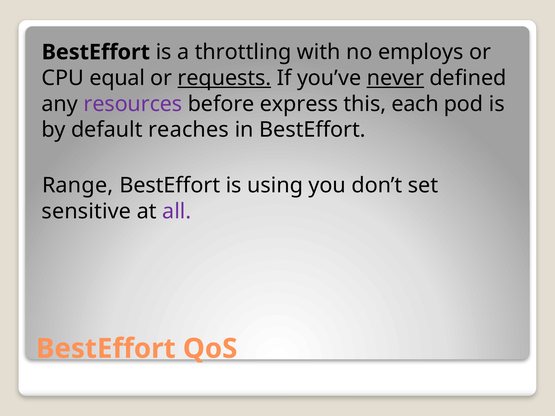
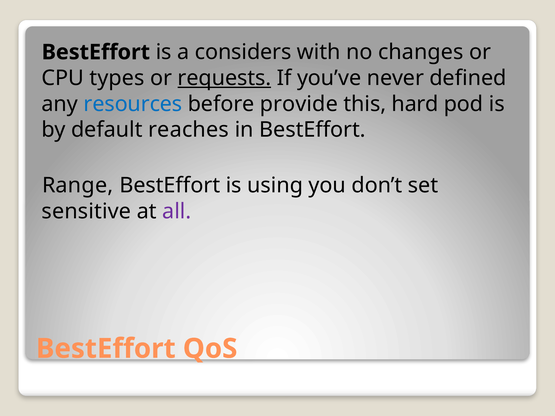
throttling: throttling -> considers
employs: employs -> changes
equal: equal -> types
never underline: present -> none
resources colour: purple -> blue
express: express -> provide
each: each -> hard
